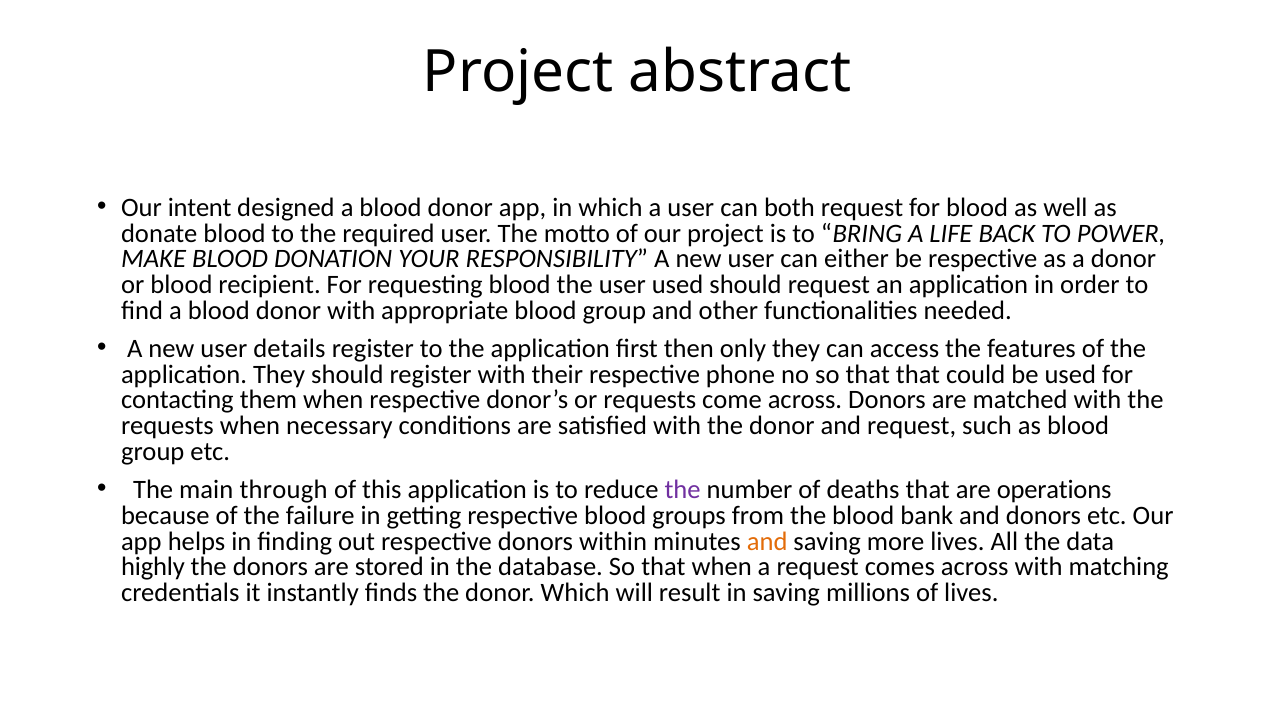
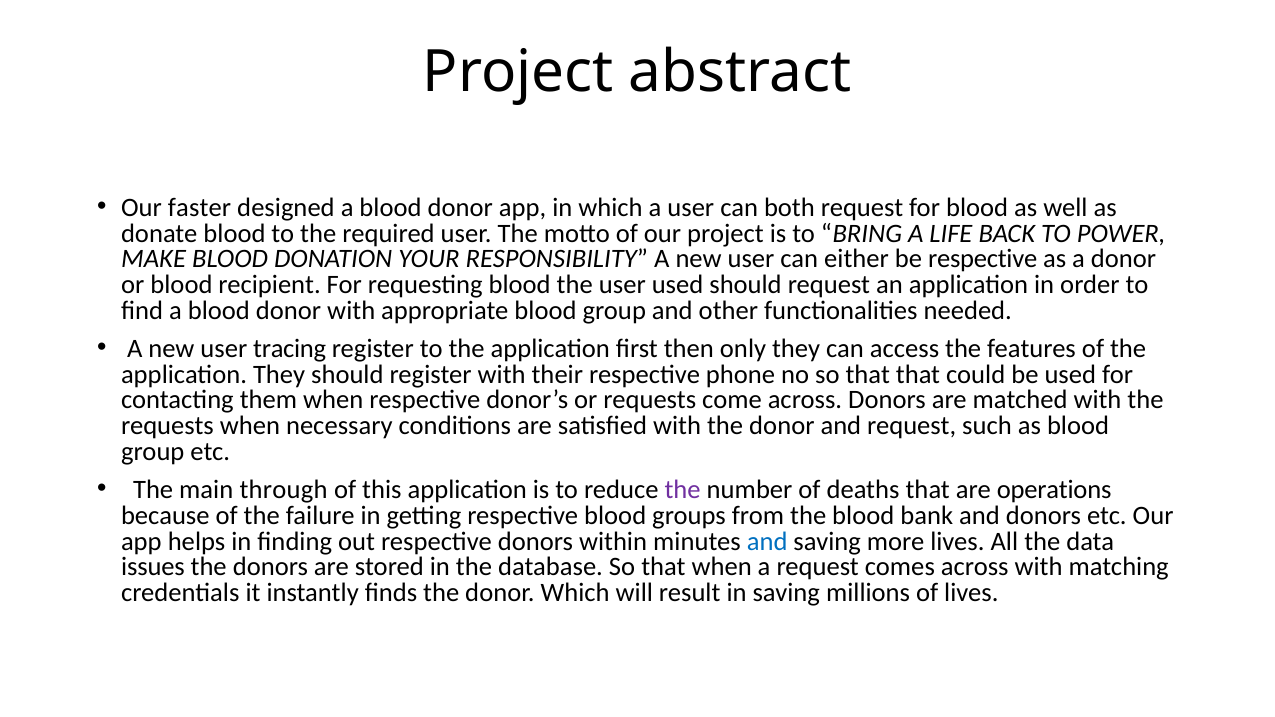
intent: intent -> faster
details: details -> tracing
and at (767, 541) colour: orange -> blue
highly: highly -> issues
